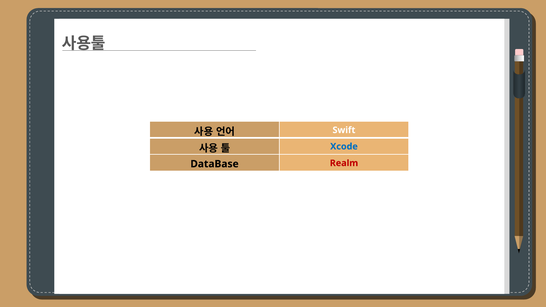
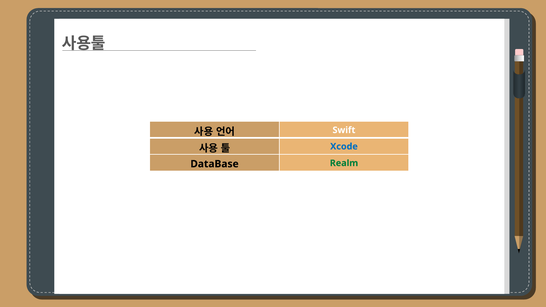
Realm colour: red -> green
